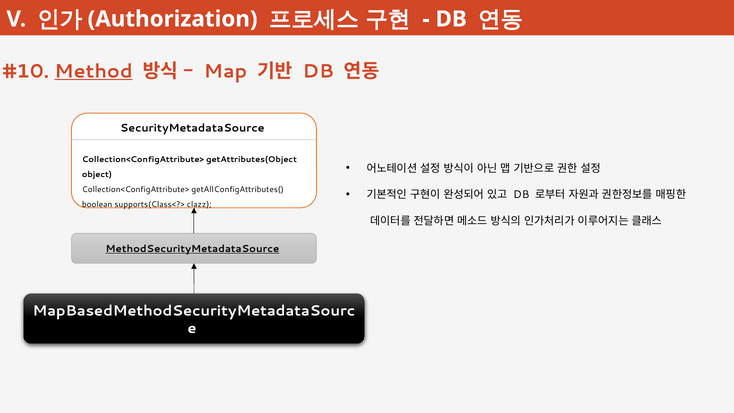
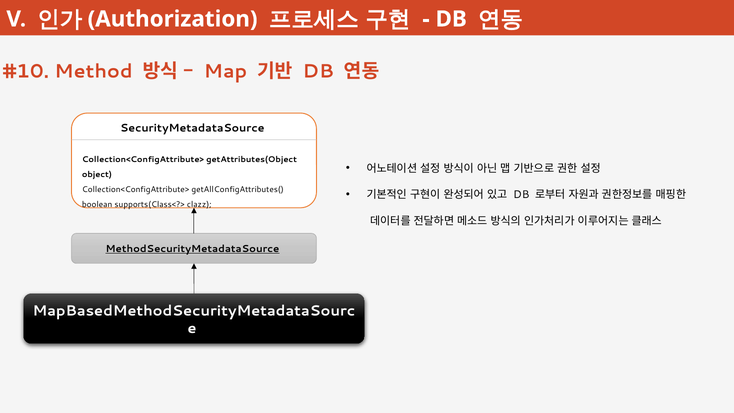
Method underline: present -> none
